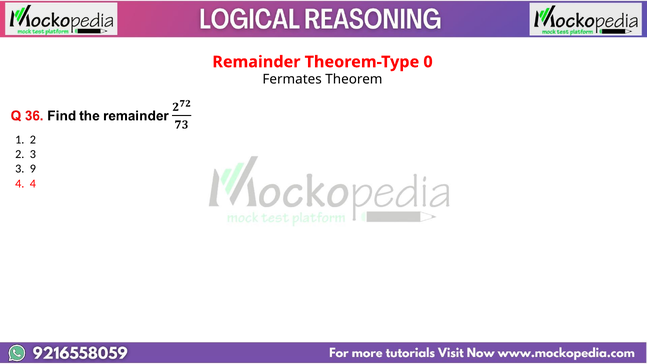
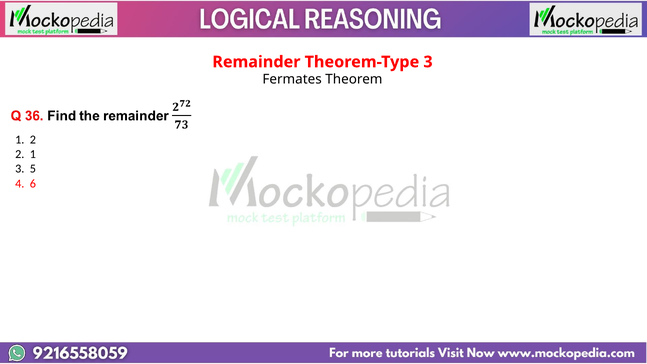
Theorem-Type 0: 0 -> 3
2 3: 3 -> 1
9: 9 -> 5
4 4: 4 -> 6
